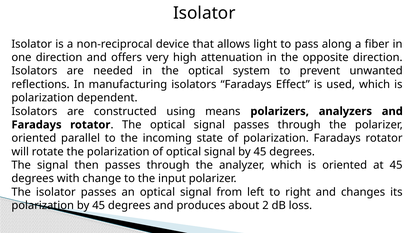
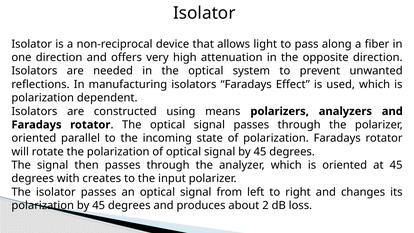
change: change -> creates
